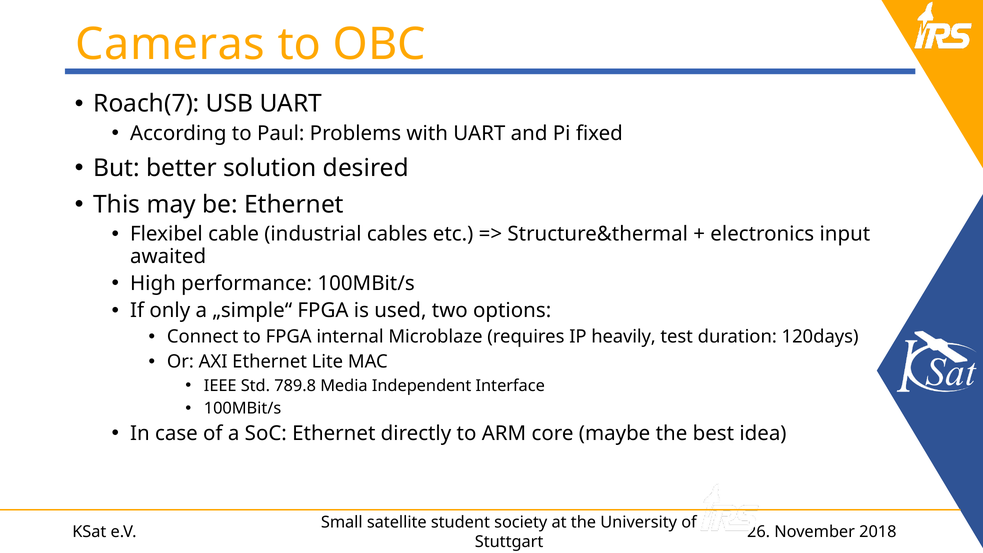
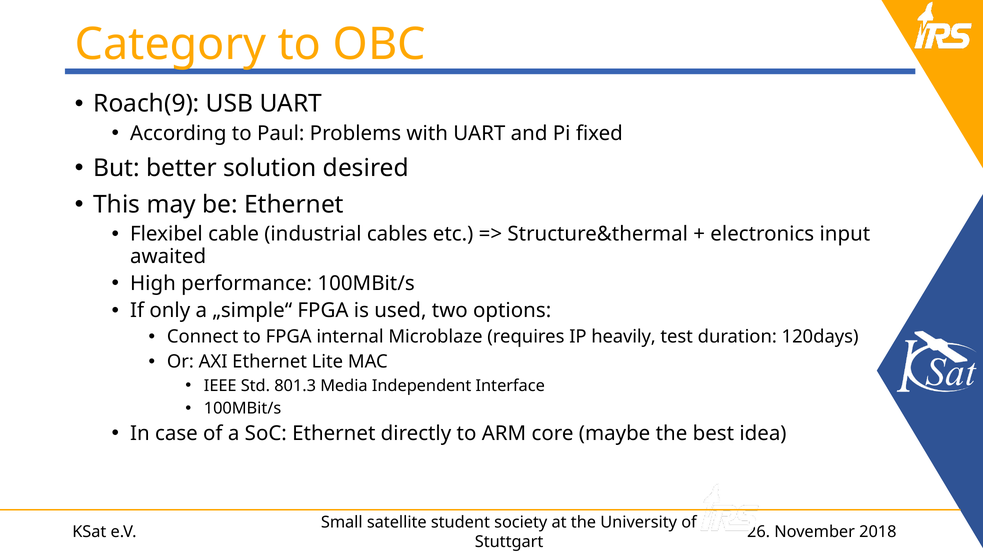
Cameras: Cameras -> Category
Roach(7: Roach(7 -> Roach(9
789.8: 789.8 -> 801.3
